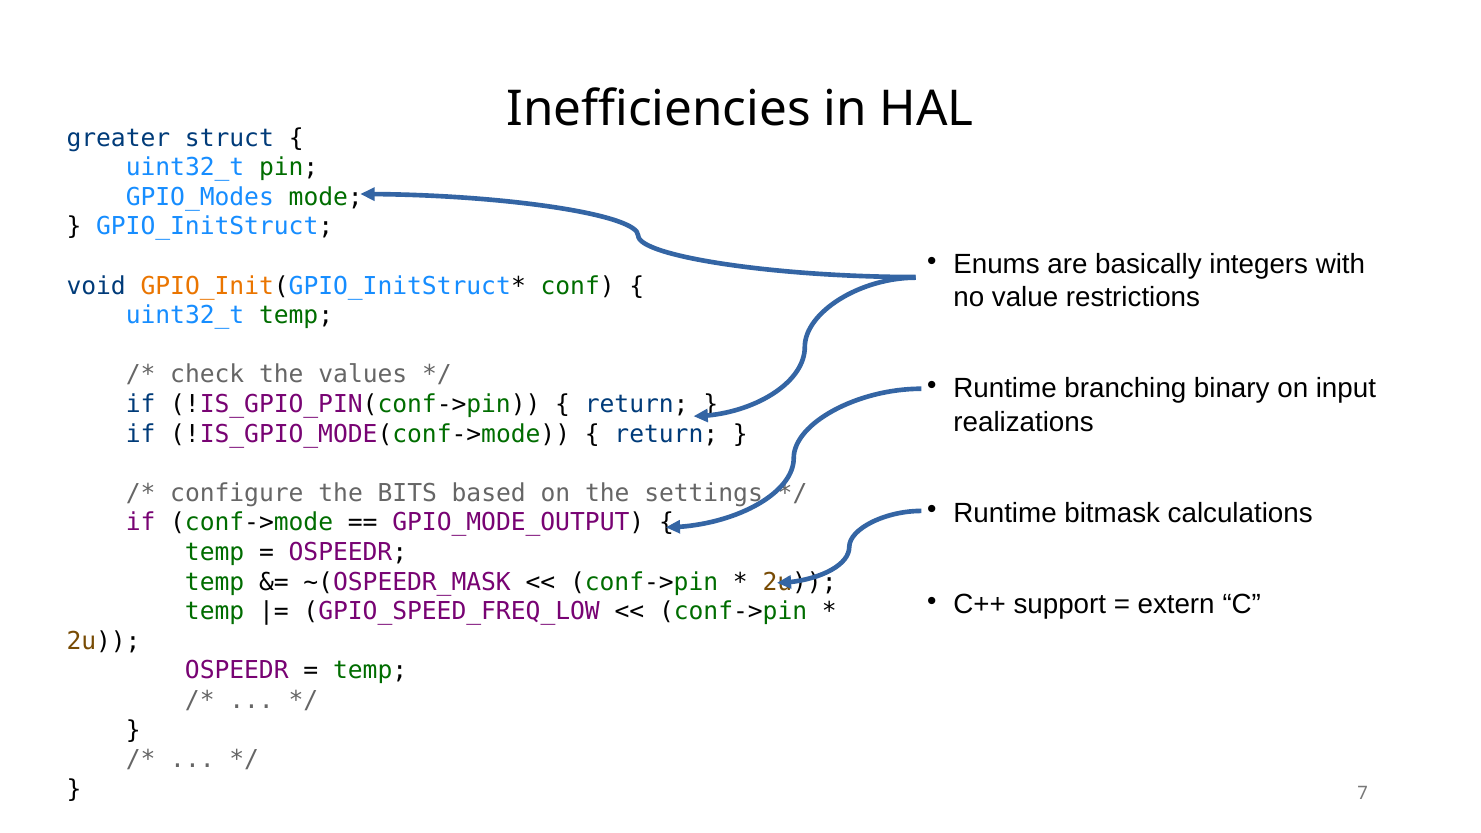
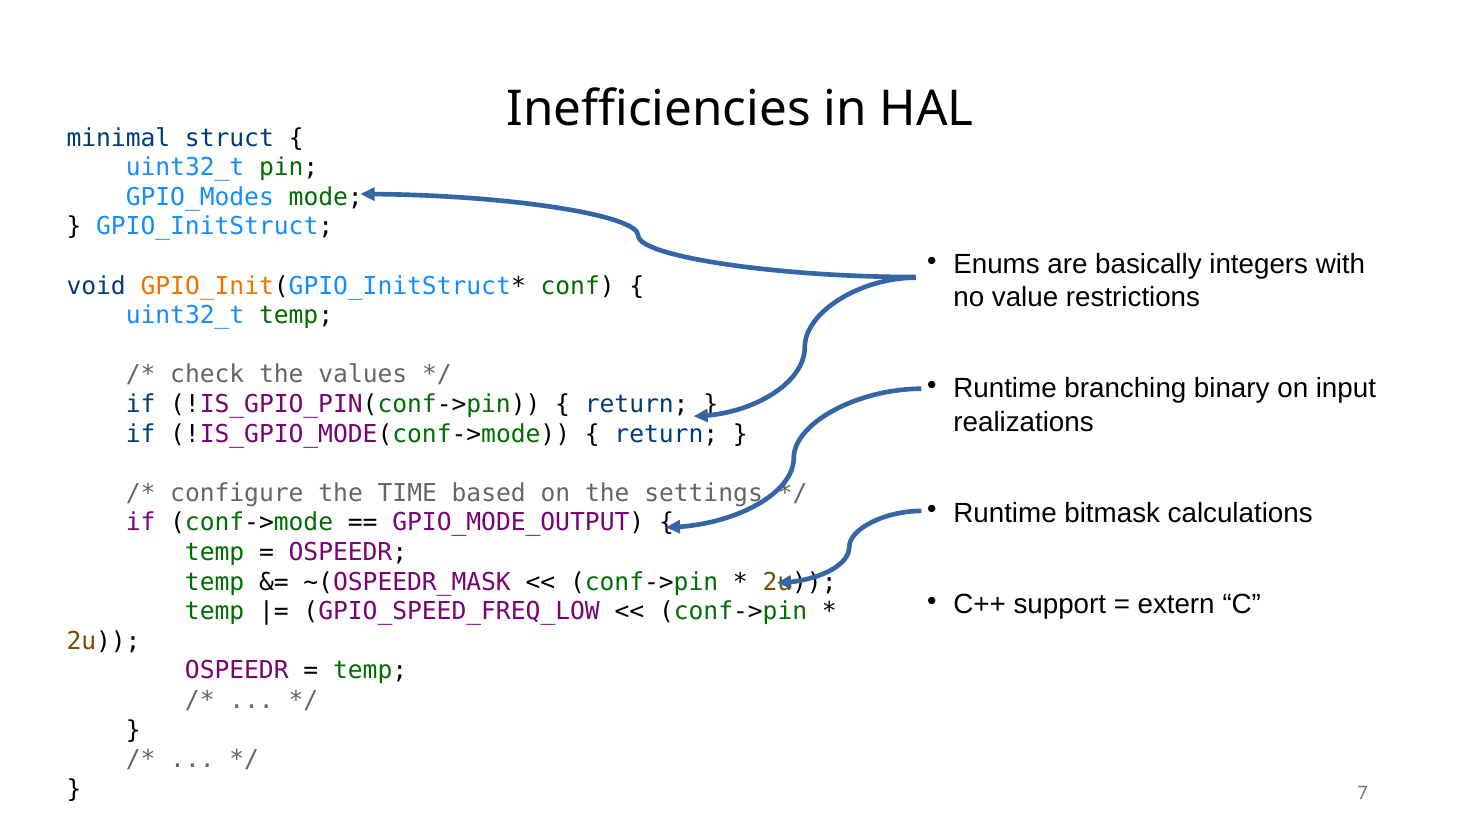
greater: greater -> minimal
BITS: BITS -> TIME
